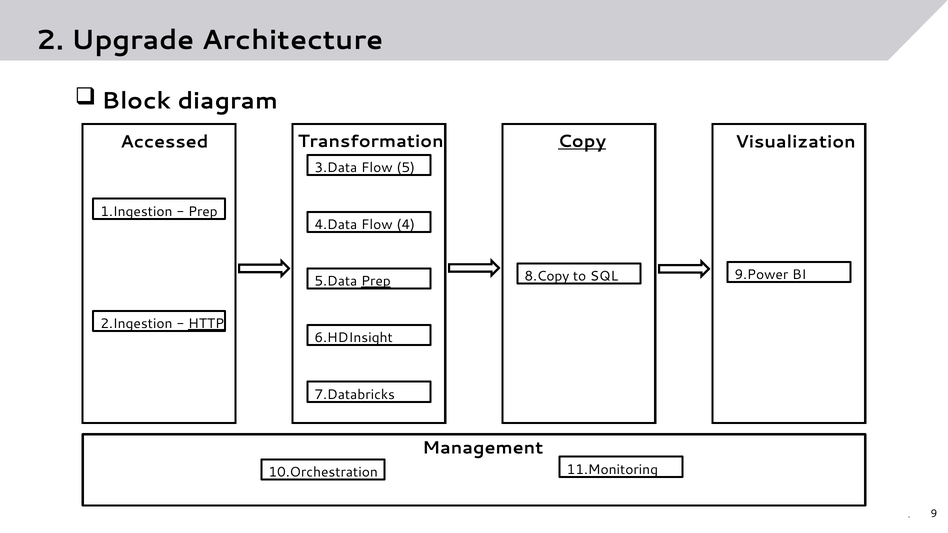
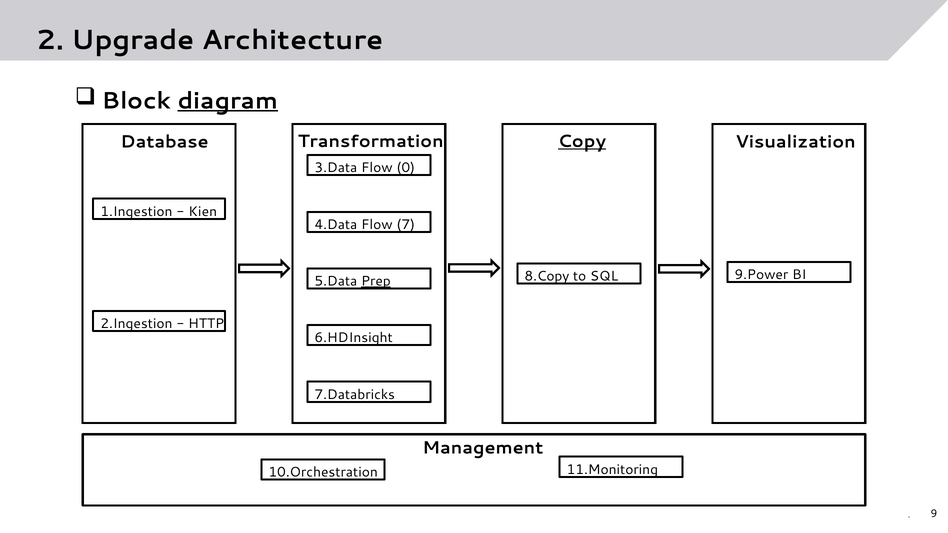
diagram underline: none -> present
Accessed: Accessed -> Database
5: 5 -> 0
Prep at (203, 212): Prep -> Kien
4: 4 -> 7
HTTP underline: present -> none
